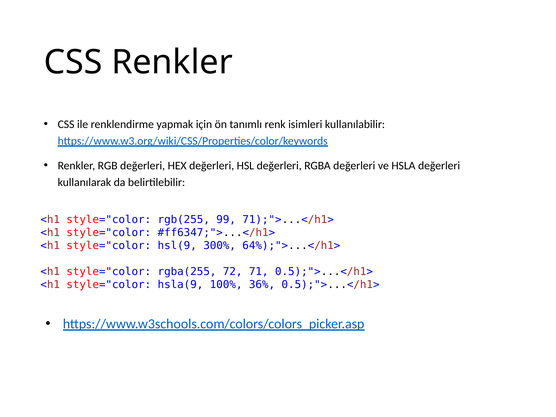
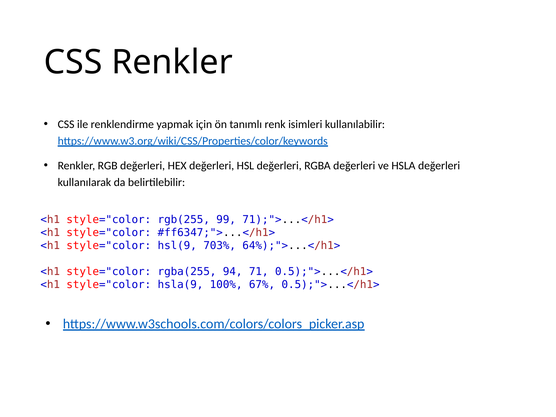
300%: 300% -> 703%
72: 72 -> 94
36%: 36% -> 67%
